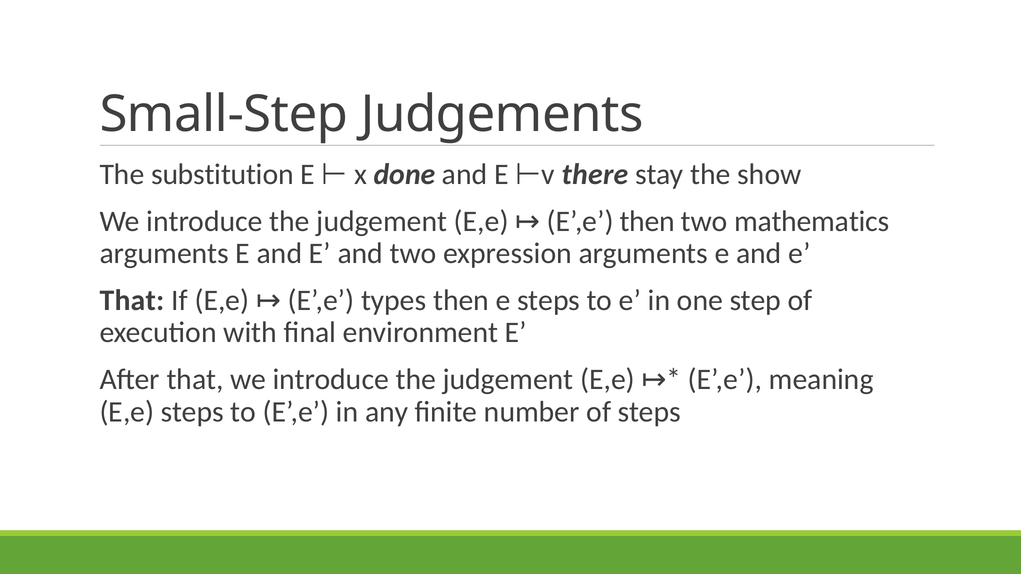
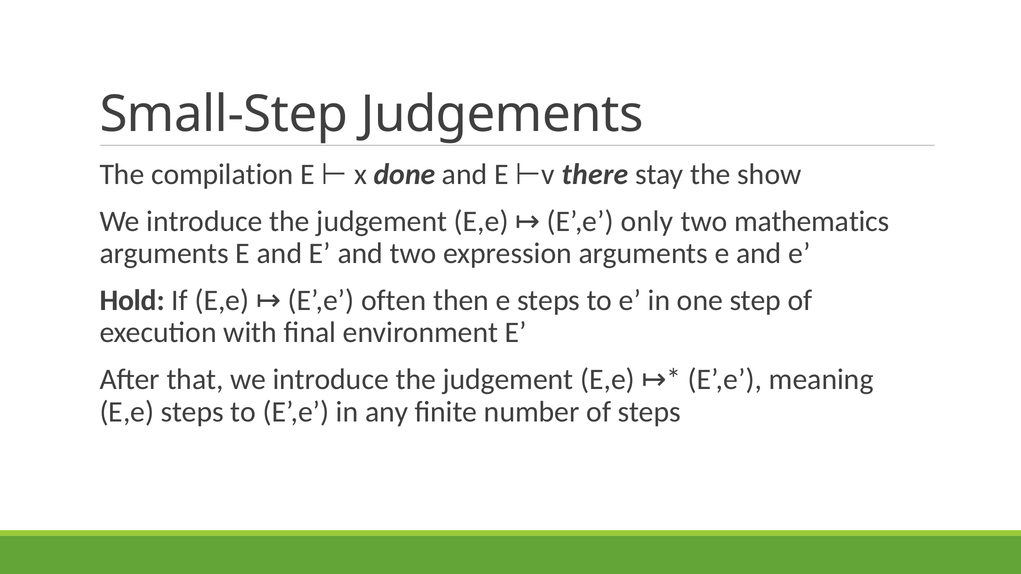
substitution: substitution -> compilation
E’,e then: then -> only
types: types -> often
That at (132, 301): That -> Hold
